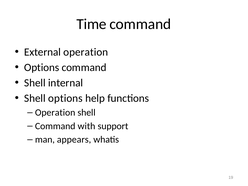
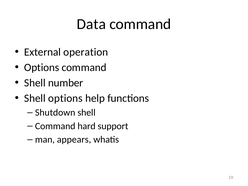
Time: Time -> Data
internal: internal -> number
Operation at (55, 113): Operation -> Shutdown
with: with -> hard
